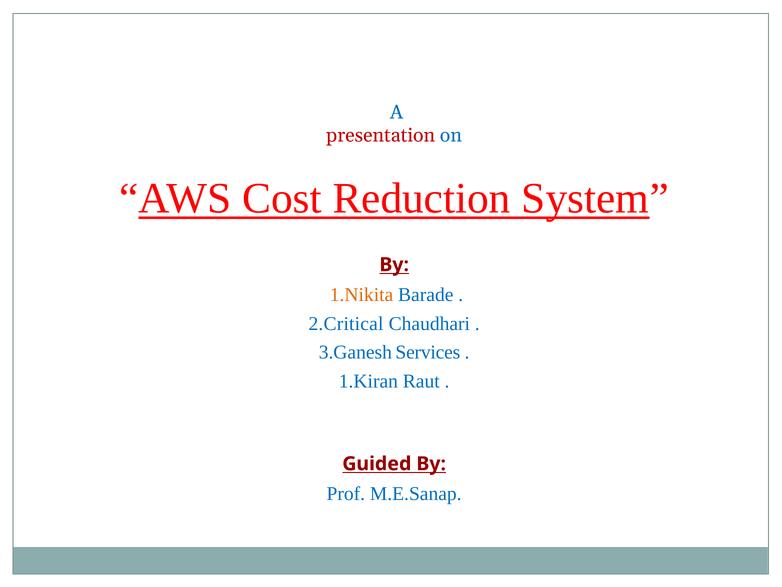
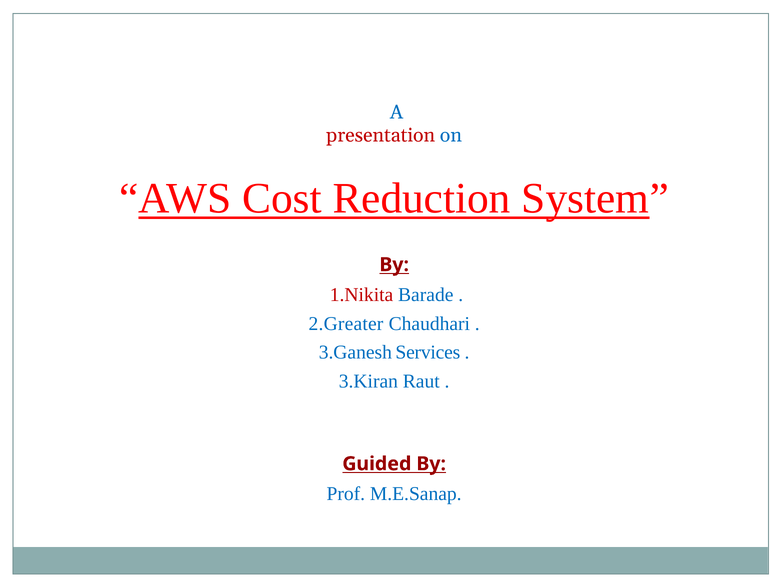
1.Nikita colour: orange -> red
2.Critical: 2.Critical -> 2.Greater
1.Kiran: 1.Kiran -> 3.Kiran
